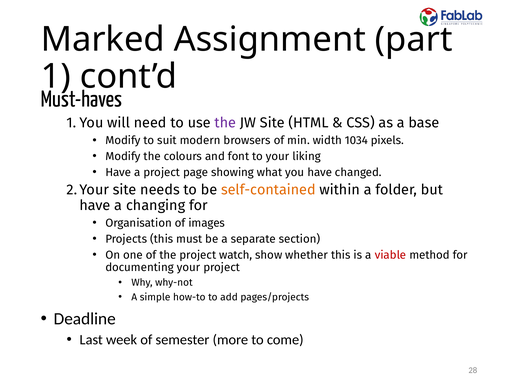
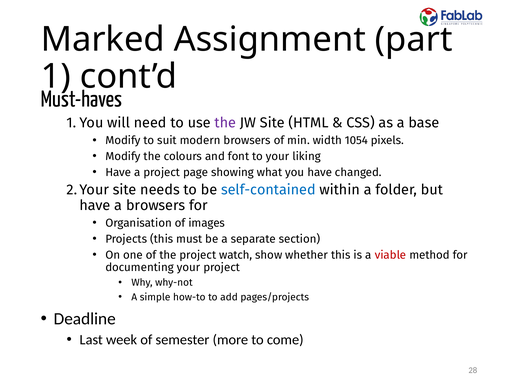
1034: 1034 -> 1054
self-contained colour: orange -> blue
a changing: changing -> browsers
